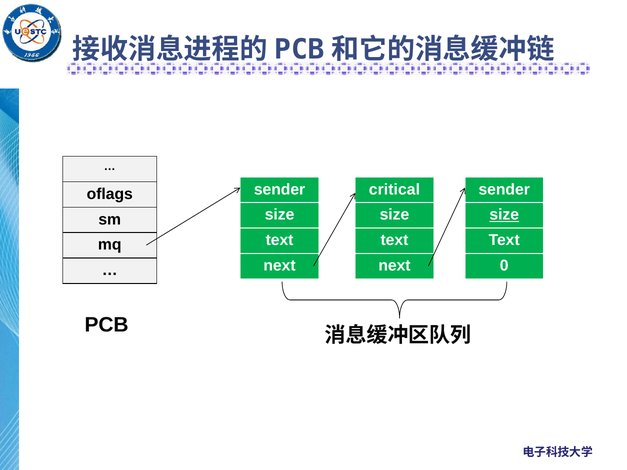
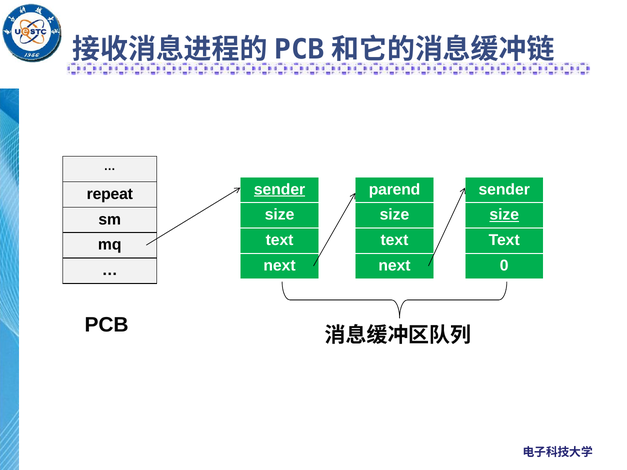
sender at (280, 189) underline: none -> present
critical: critical -> parend
oflags: oflags -> repeat
